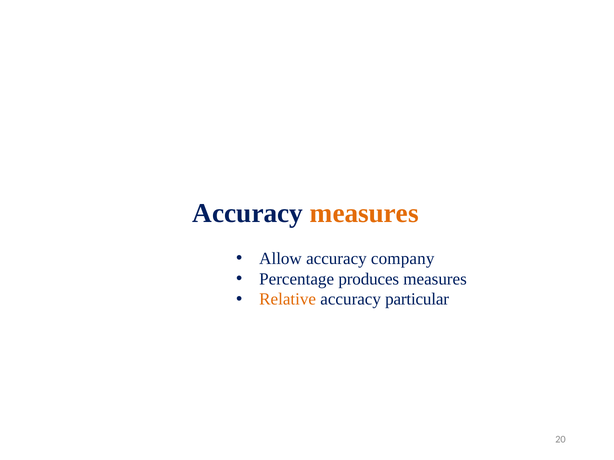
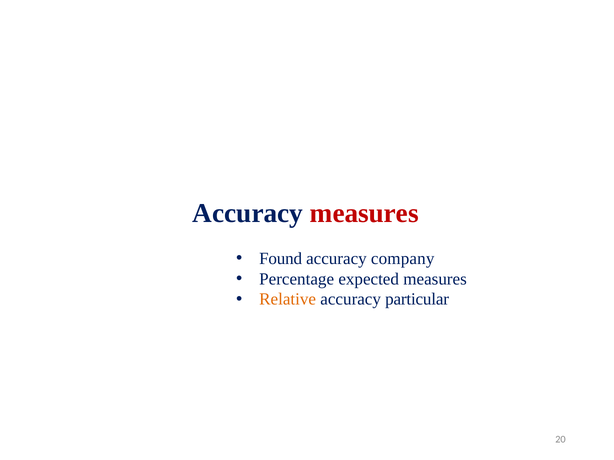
measures at (364, 213) colour: orange -> red
Allow: Allow -> Found
produces: produces -> expected
